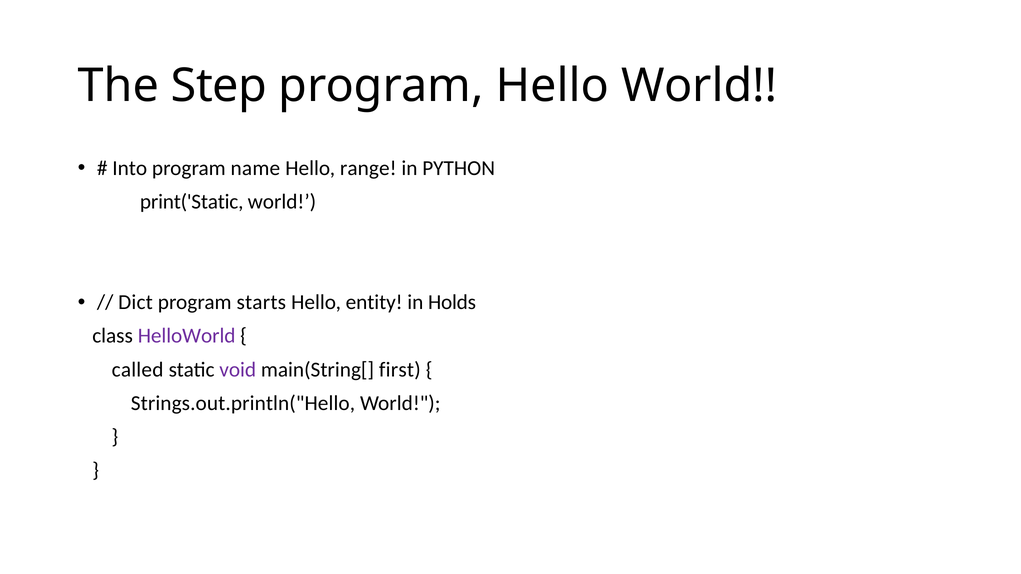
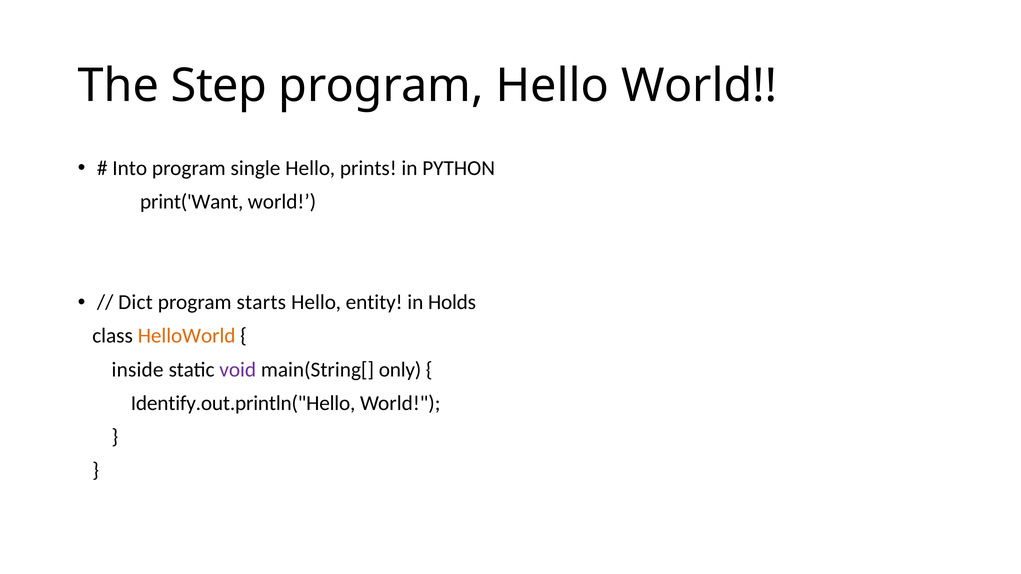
name: name -> single
range: range -> prints
print('Static: print('Static -> print('Want
HelloWorld colour: purple -> orange
called: called -> inside
first: first -> only
Strings.out.println("Hello: Strings.out.println("Hello -> Identify.out.println("Hello
